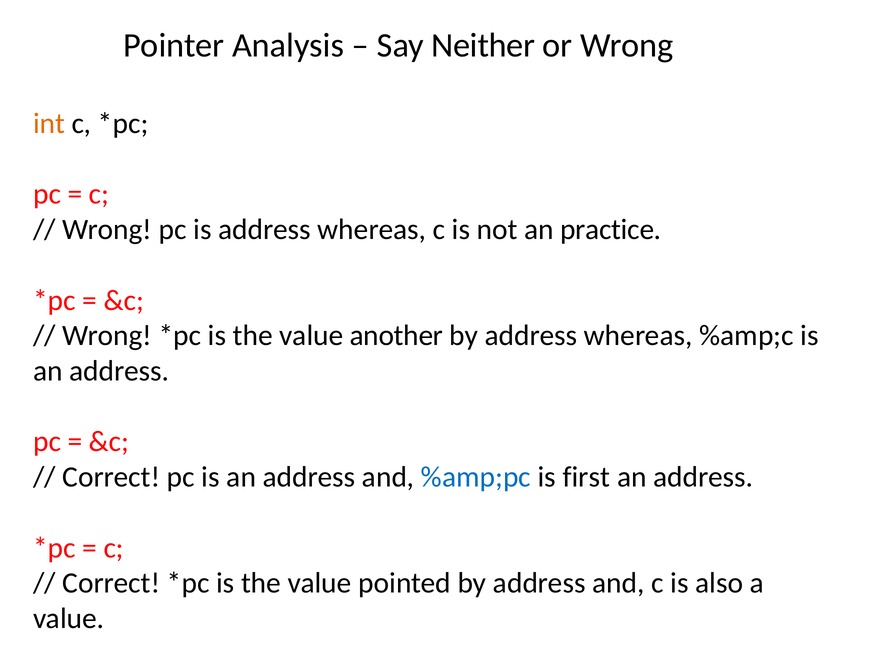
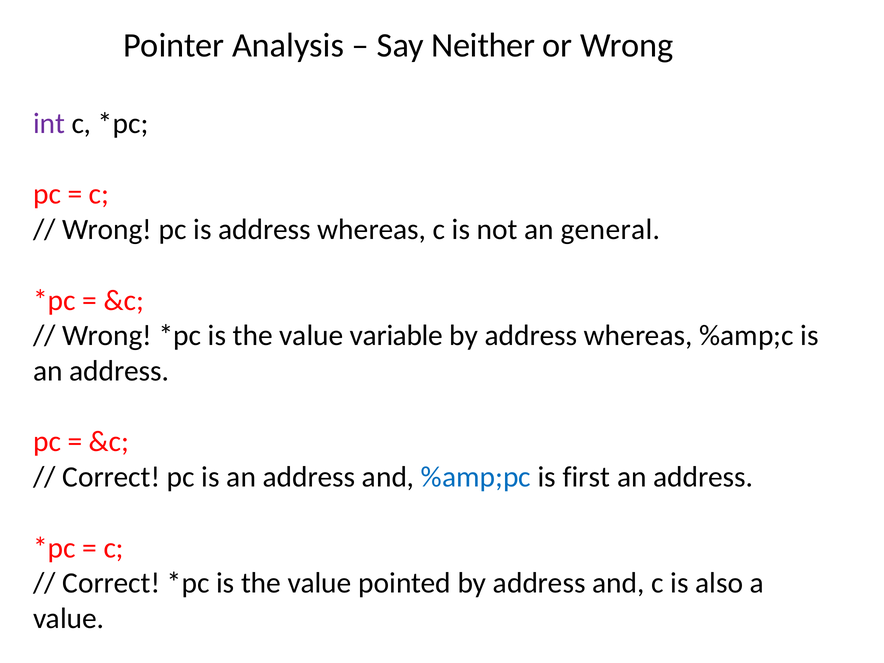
int colour: orange -> purple
practice: practice -> general
another: another -> variable
